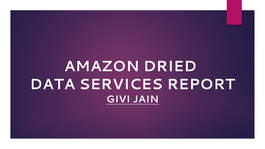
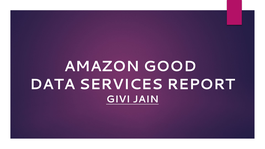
DRIED: DRIED -> GOOD
